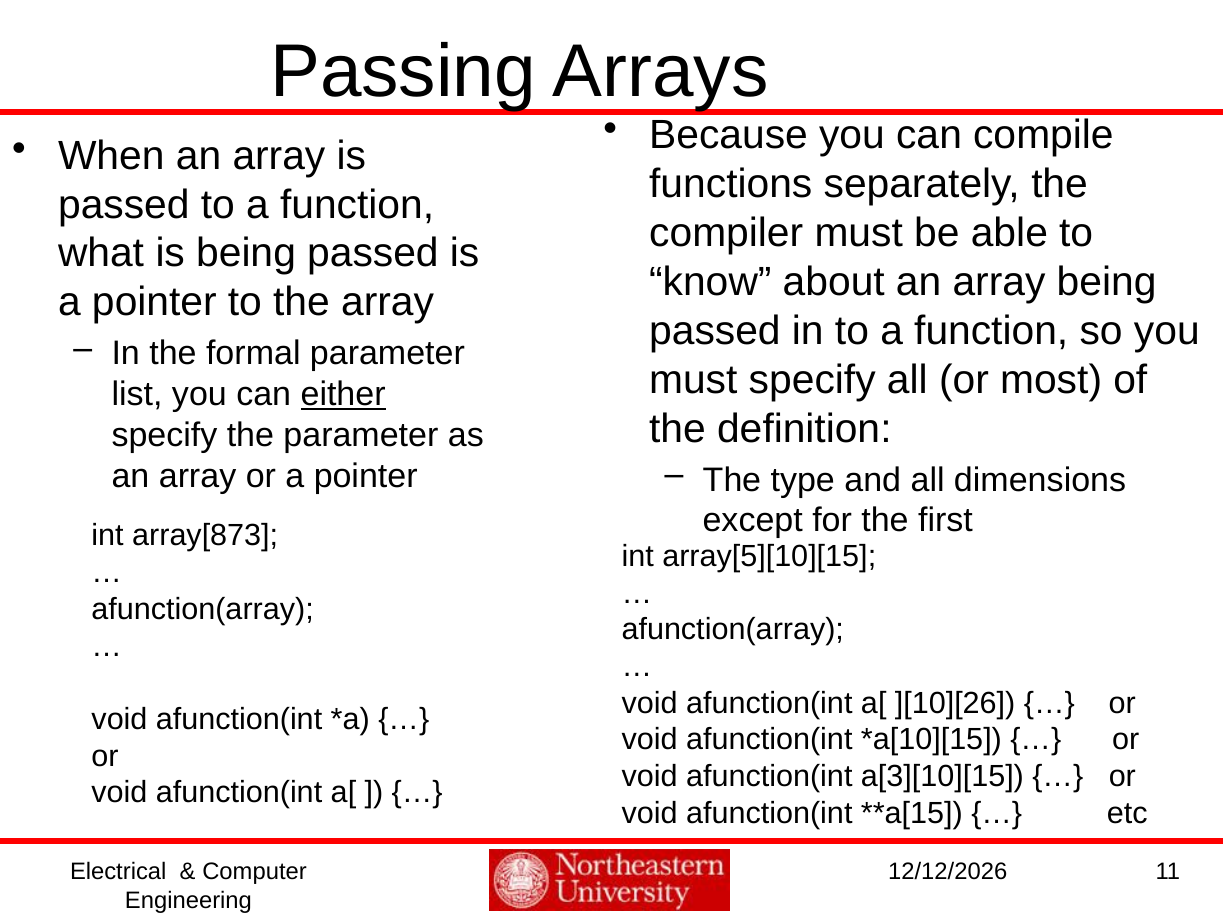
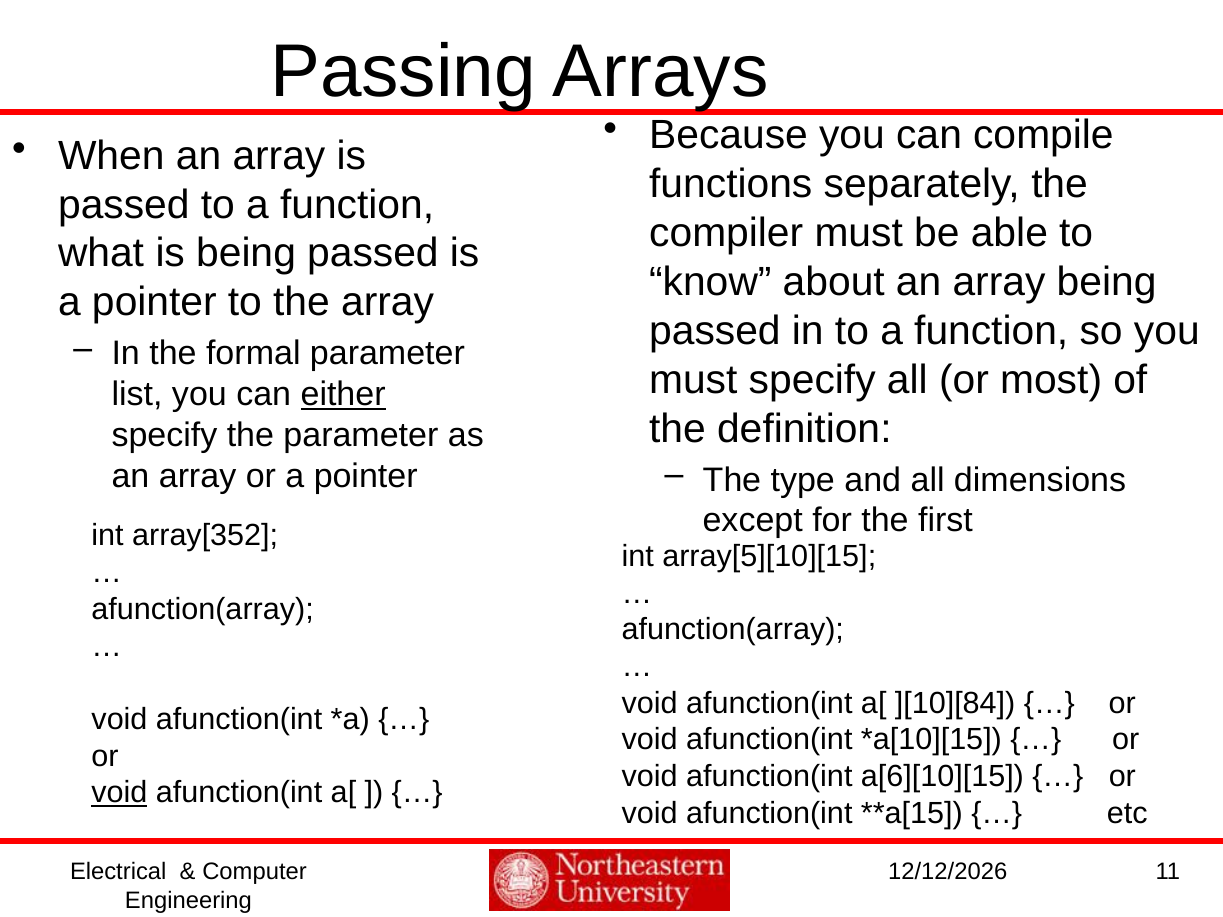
array[873: array[873 -> array[352
][10][26: ][10][26 -> ][10][84
a[3][10][15: a[3][10][15 -> a[6][10][15
void at (119, 793) underline: none -> present
